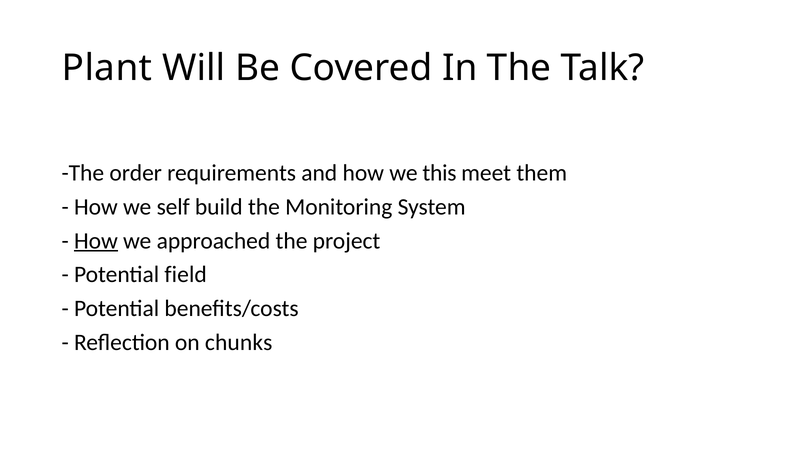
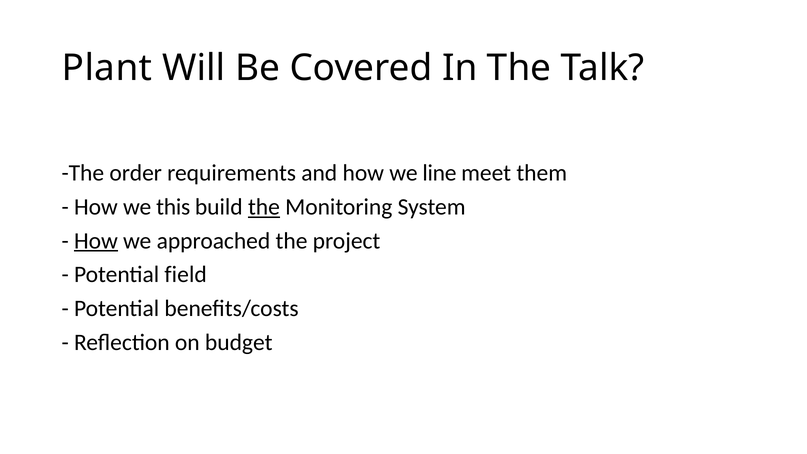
this: this -> line
self: self -> this
the at (264, 207) underline: none -> present
chunks: chunks -> budget
